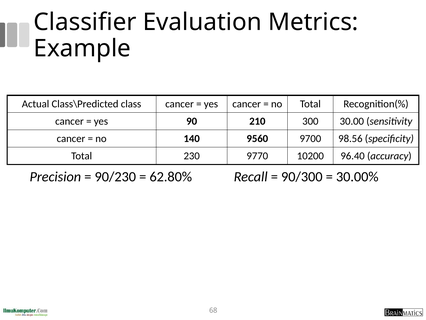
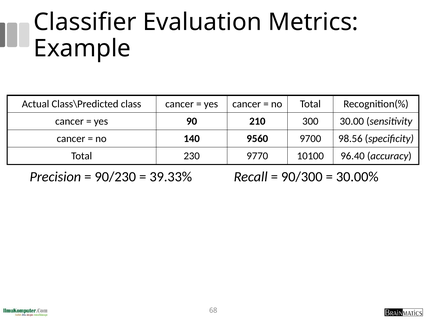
10200: 10200 -> 10100
62.80%: 62.80% -> 39.33%
